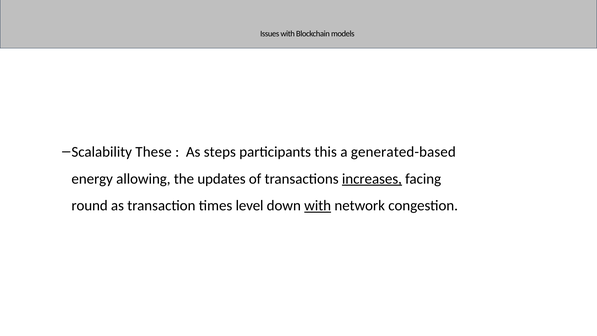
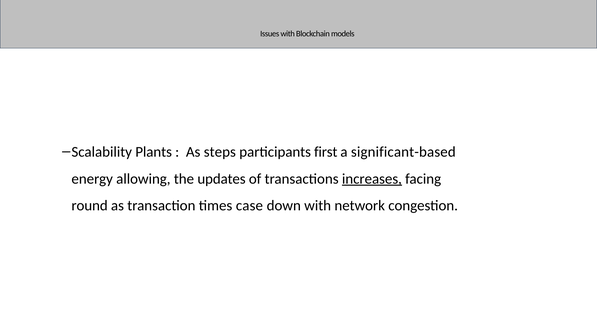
These: These -> Plants
this: this -> first
generated-based: generated-based -> significant-based
level: level -> case
with at (318, 206) underline: present -> none
